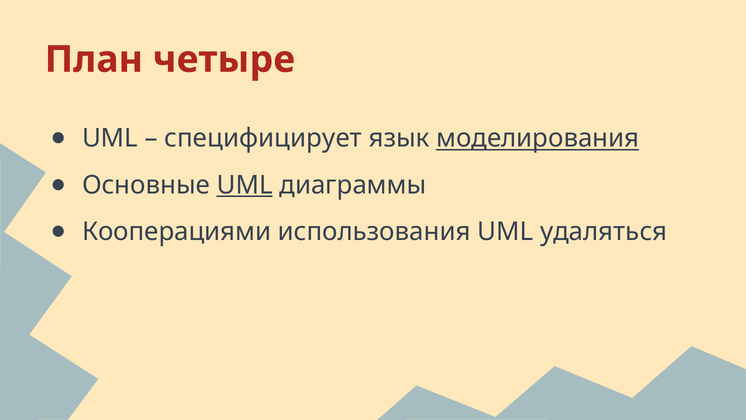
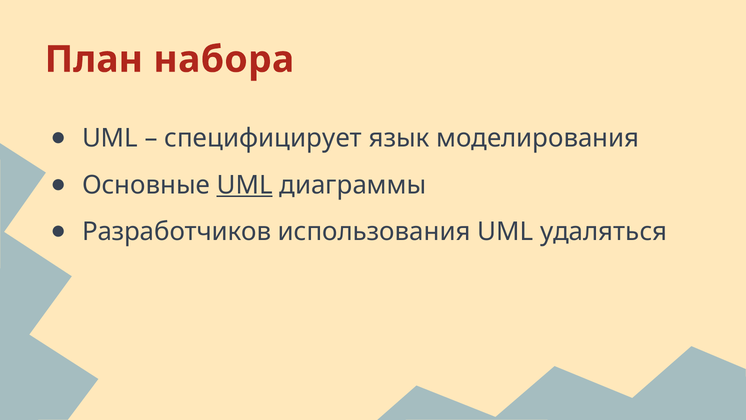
четыре: четыре -> набора
моделирования underline: present -> none
Кооперациями: Кооперациями -> Разработчиков
